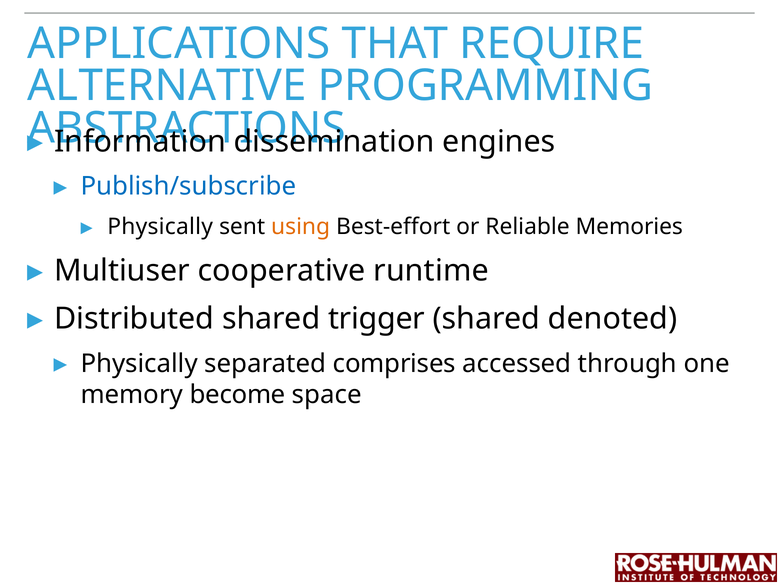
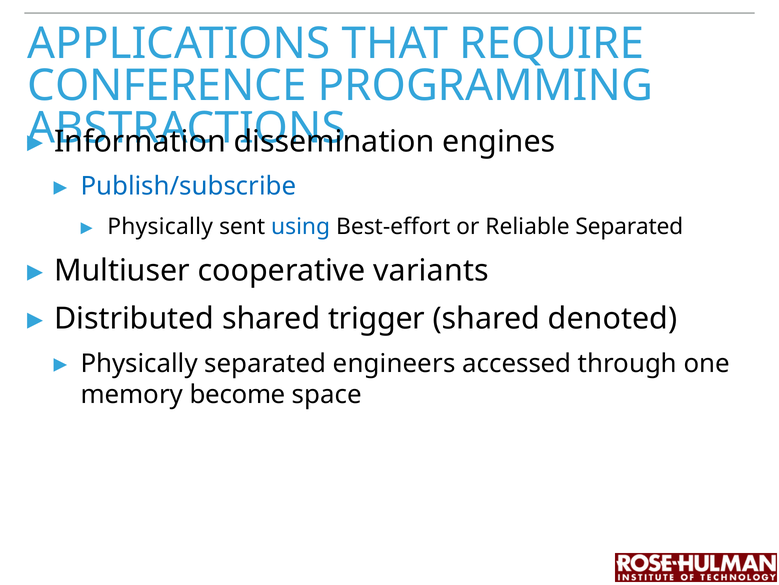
ALTERNATIVE: ALTERNATIVE -> CONFERENCE
using colour: orange -> blue
Reliable Memories: Memories -> Separated
runtime: runtime -> variants
comprises: comprises -> engineers
